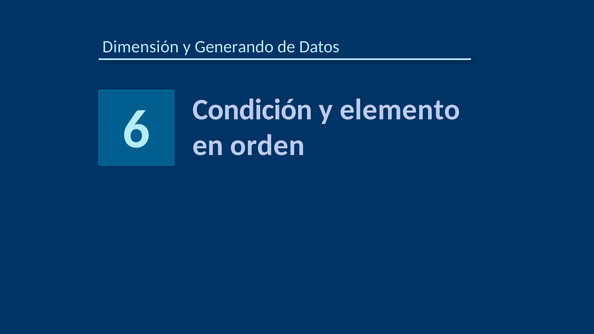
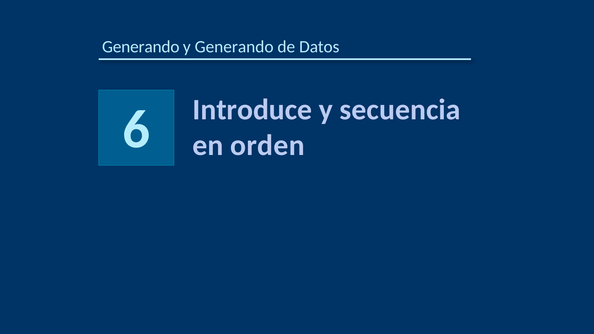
Dimensión at (141, 47): Dimensión -> Generando
Condición: Condición -> Introduce
elemento: elemento -> secuencia
